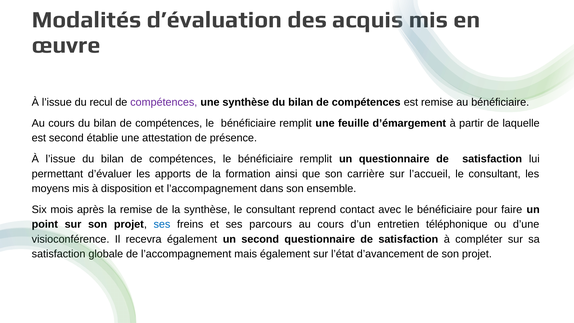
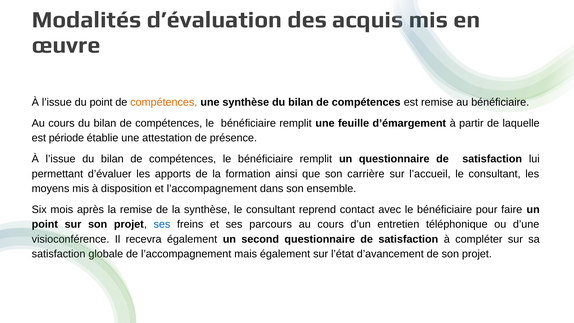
du recul: recul -> point
compétences at (164, 102) colour: purple -> orange
est second: second -> période
